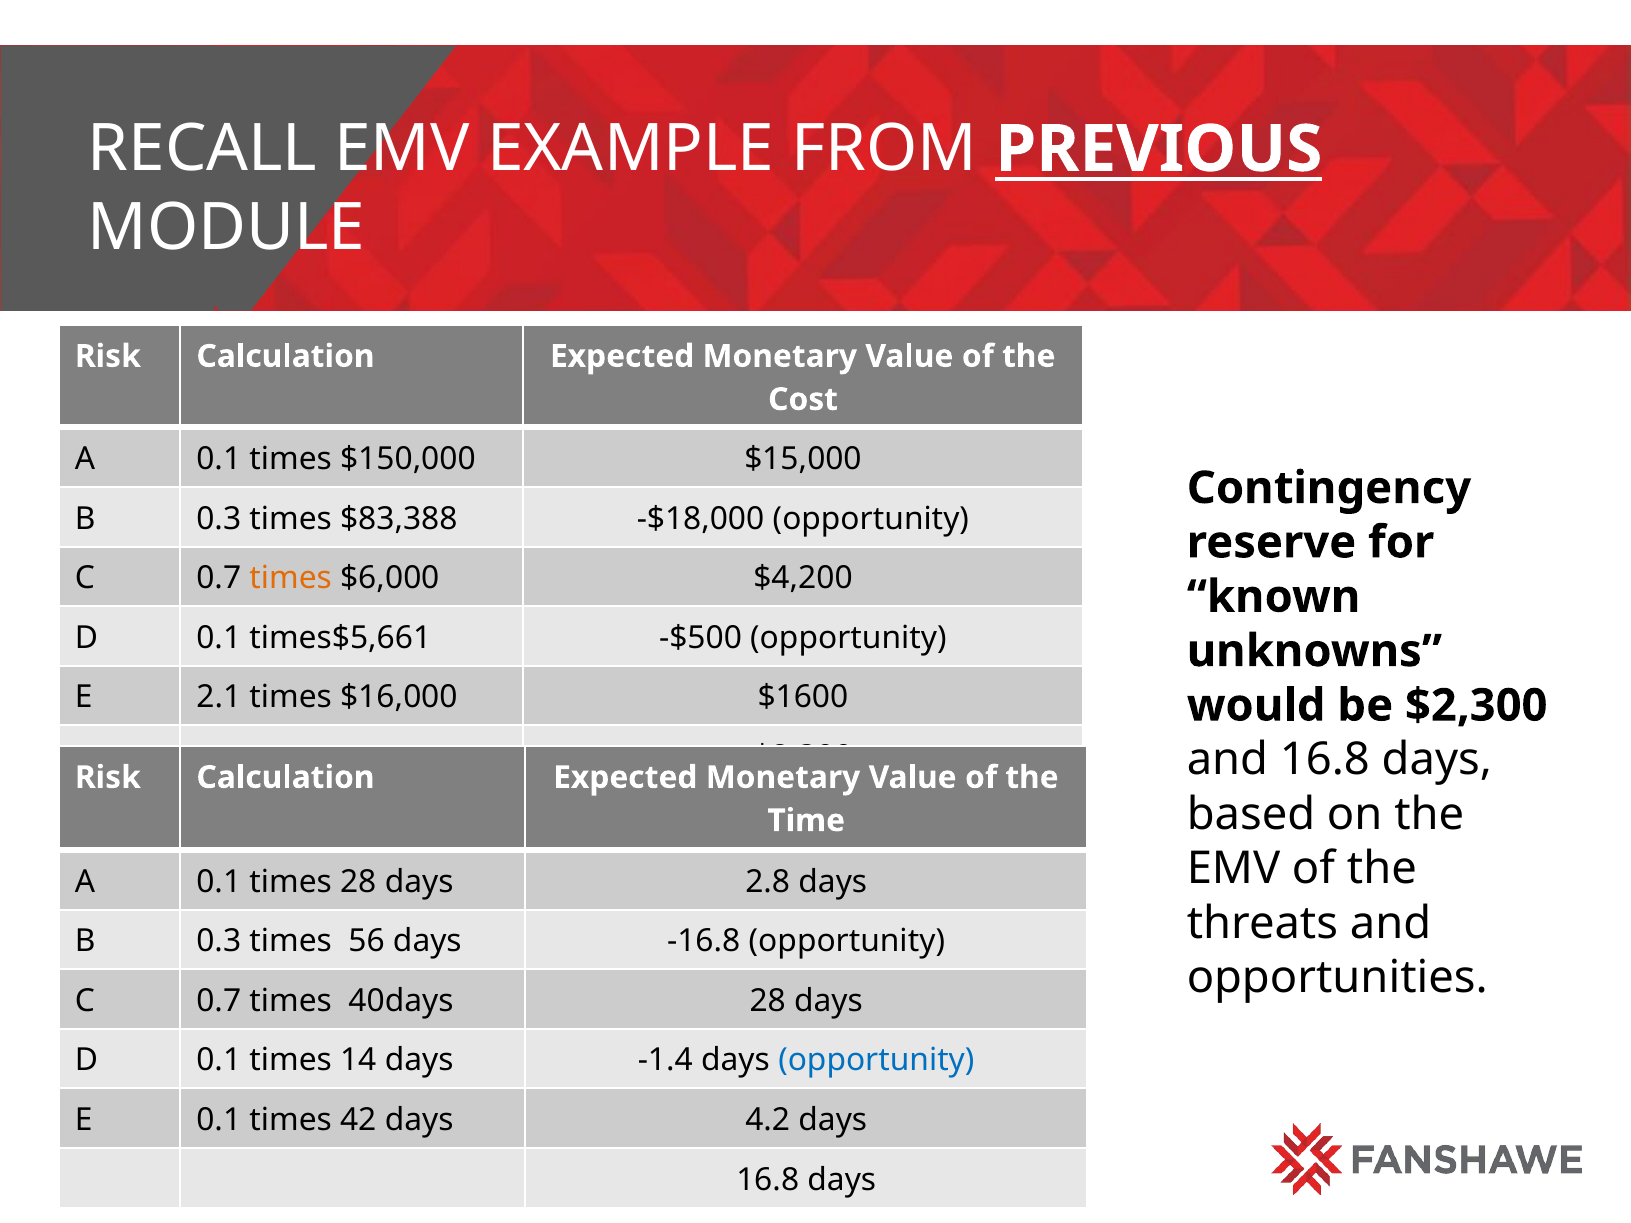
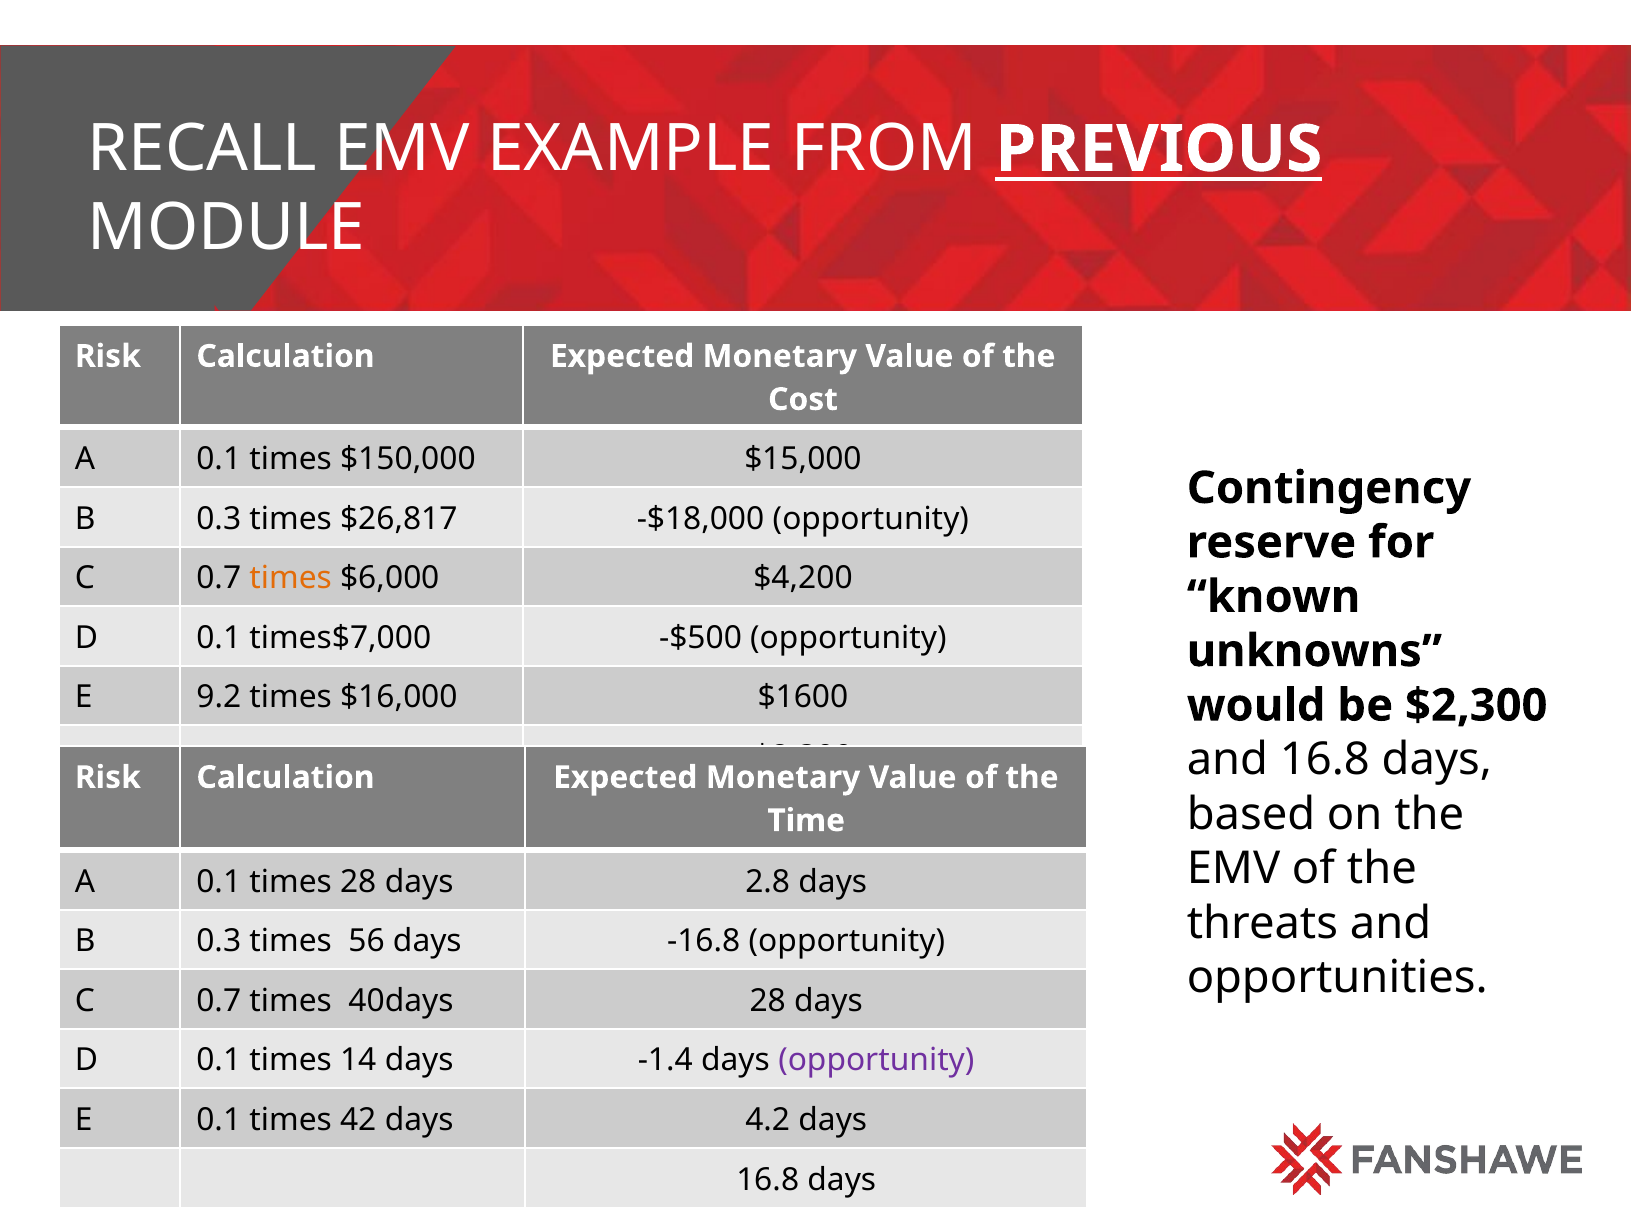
$83,388: $83,388 -> $26,817
times$5,661: times$5,661 -> times$7,000
2.1: 2.1 -> 9.2
opportunity at (876, 1061) colour: blue -> purple
